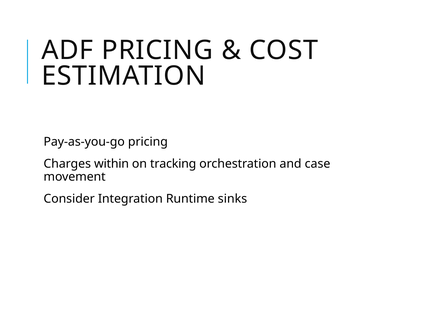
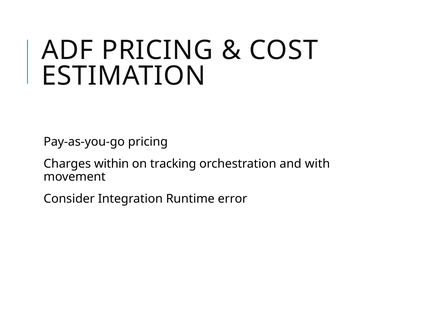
case: case -> with
sinks: sinks -> error
